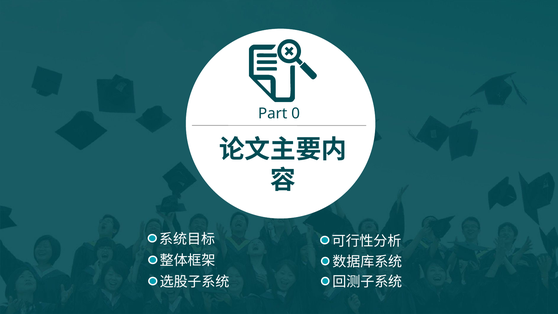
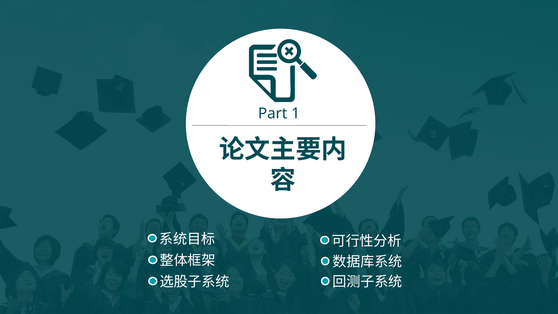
0: 0 -> 1
